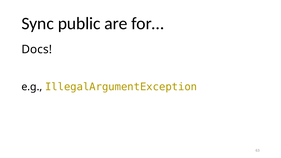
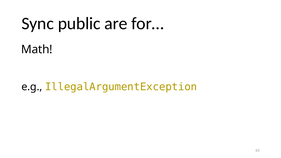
Docs: Docs -> Math
